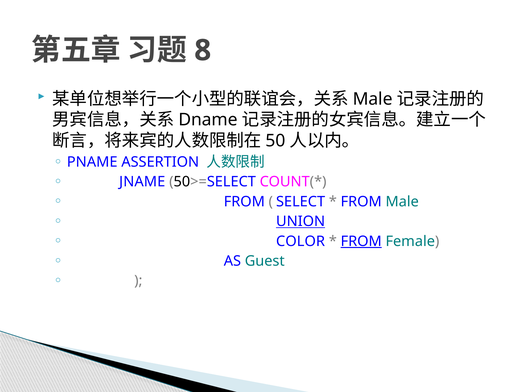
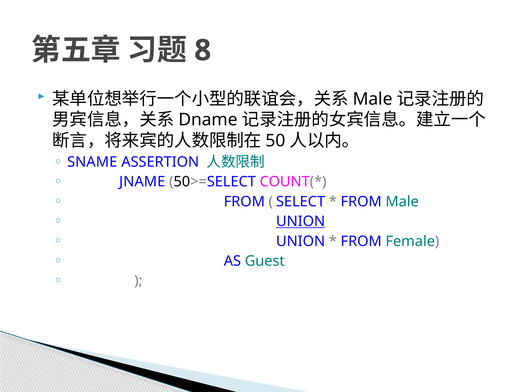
PNAME: PNAME -> SNAME
COLOR at (301, 241): COLOR -> UNION
FROM at (361, 241) underline: present -> none
